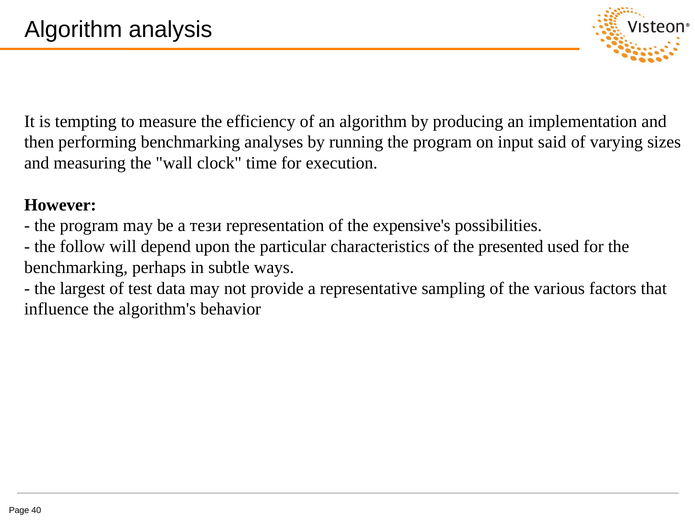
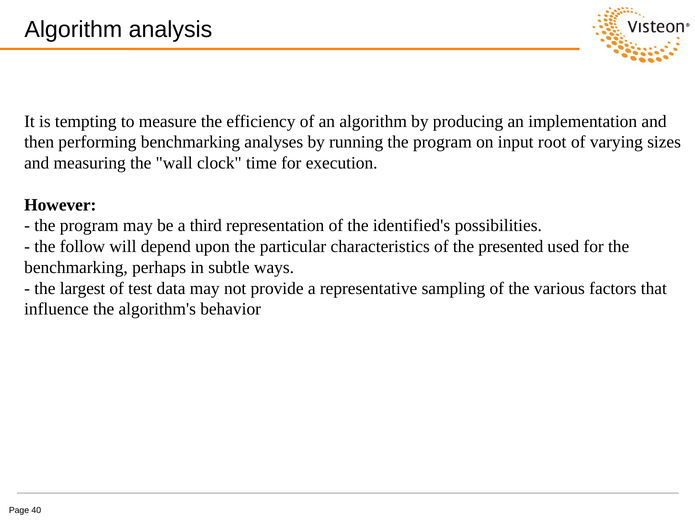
said: said -> root
тези: тези -> third
expensive's: expensive's -> identified's
